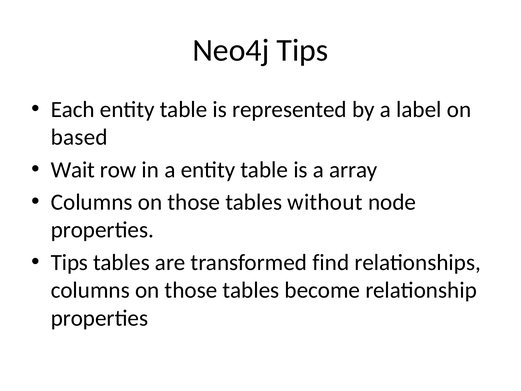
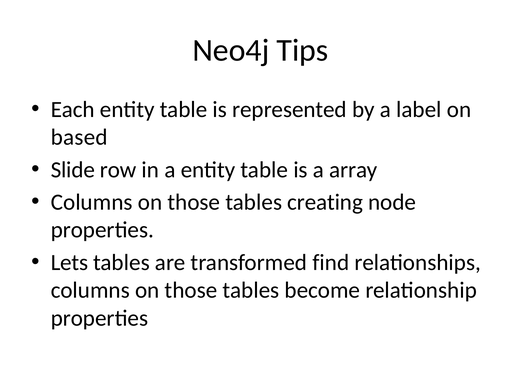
Wait: Wait -> Slide
without: without -> creating
Tips at (69, 262): Tips -> Lets
